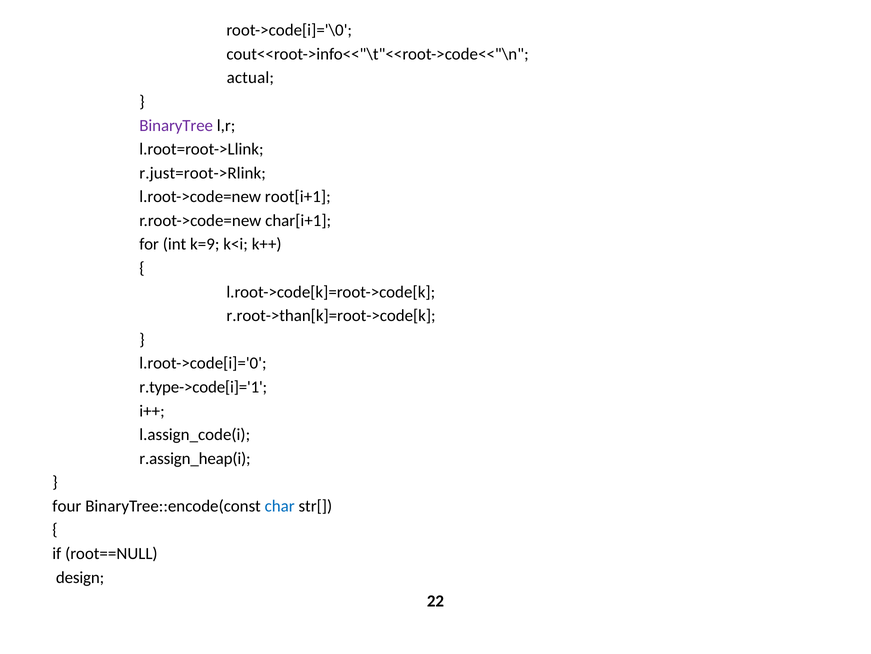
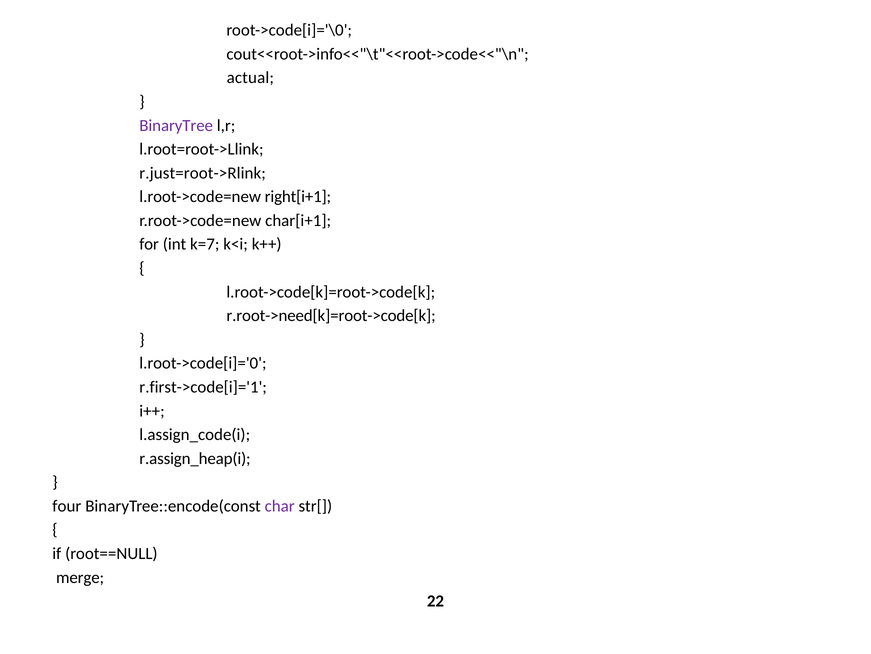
root[i+1: root[i+1 -> right[i+1
k=9: k=9 -> k=7
r.root->than[k]=root->code[k: r.root->than[k]=root->code[k -> r.root->need[k]=root->code[k
r.type->code[i]='1: r.type->code[i]='1 -> r.first->code[i]='1
char colour: blue -> purple
design: design -> merge
